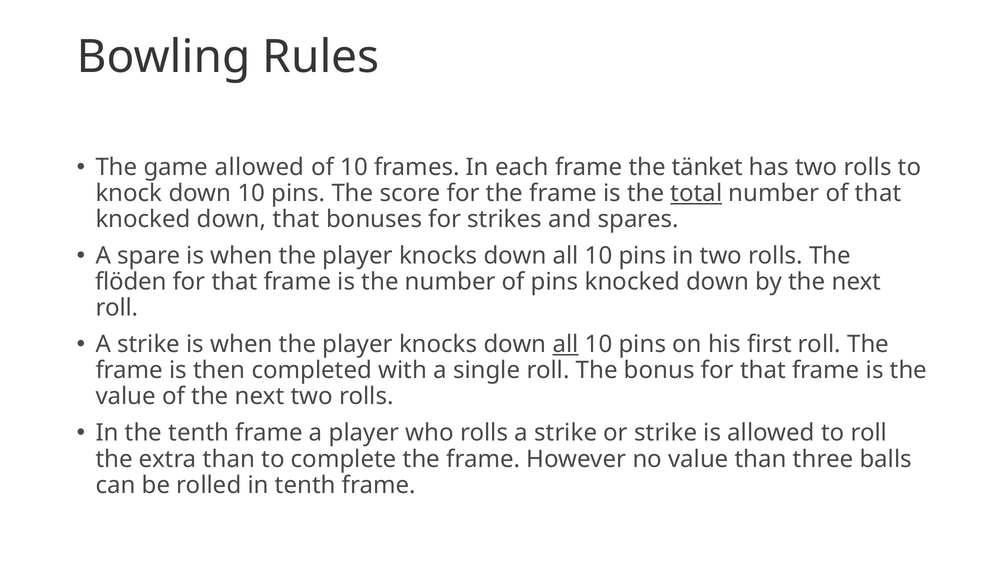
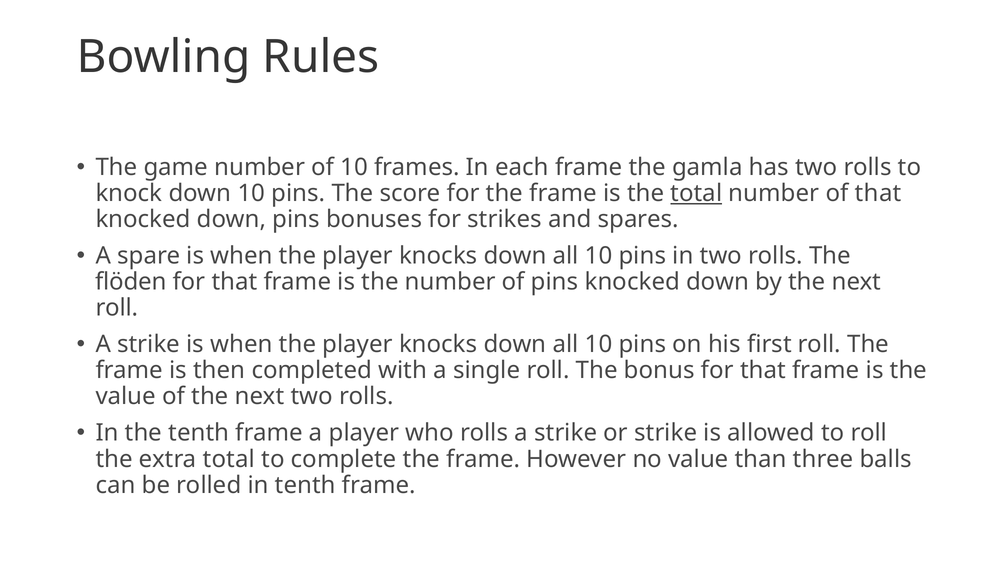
game allowed: allowed -> number
tänket: tänket -> gamla
down that: that -> pins
all at (566, 344) underline: present -> none
extra than: than -> total
